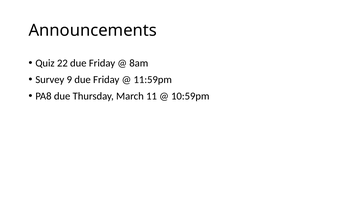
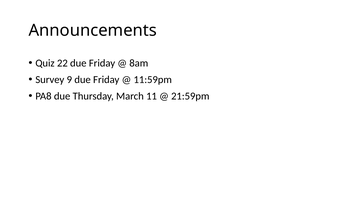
10:59pm: 10:59pm -> 21:59pm
